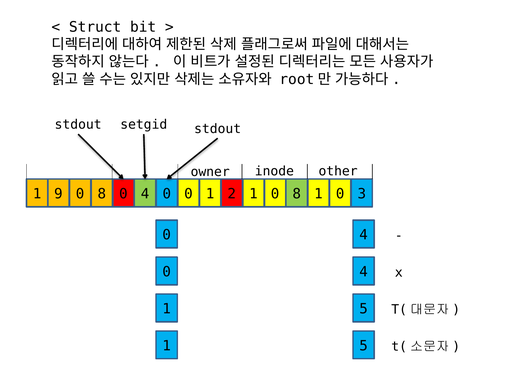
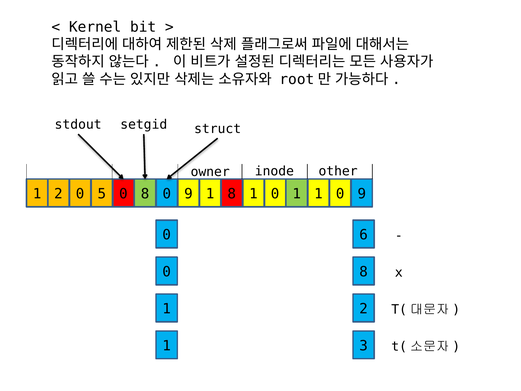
Struct: Struct -> Kernel
setgid stdout: stdout -> struct
9 at (58, 194): 9 -> 2
8 at (102, 194): 8 -> 5
4 at (145, 194): 4 -> 8
0 at (188, 194): 0 -> 9
1 2: 2 -> 8
1 0 8: 8 -> 1
1 0 3: 3 -> 9
4 at (364, 235): 4 -> 6
4 at (364, 272): 4 -> 8
5 at (364, 309): 5 -> 2
5 at (364, 346): 5 -> 3
